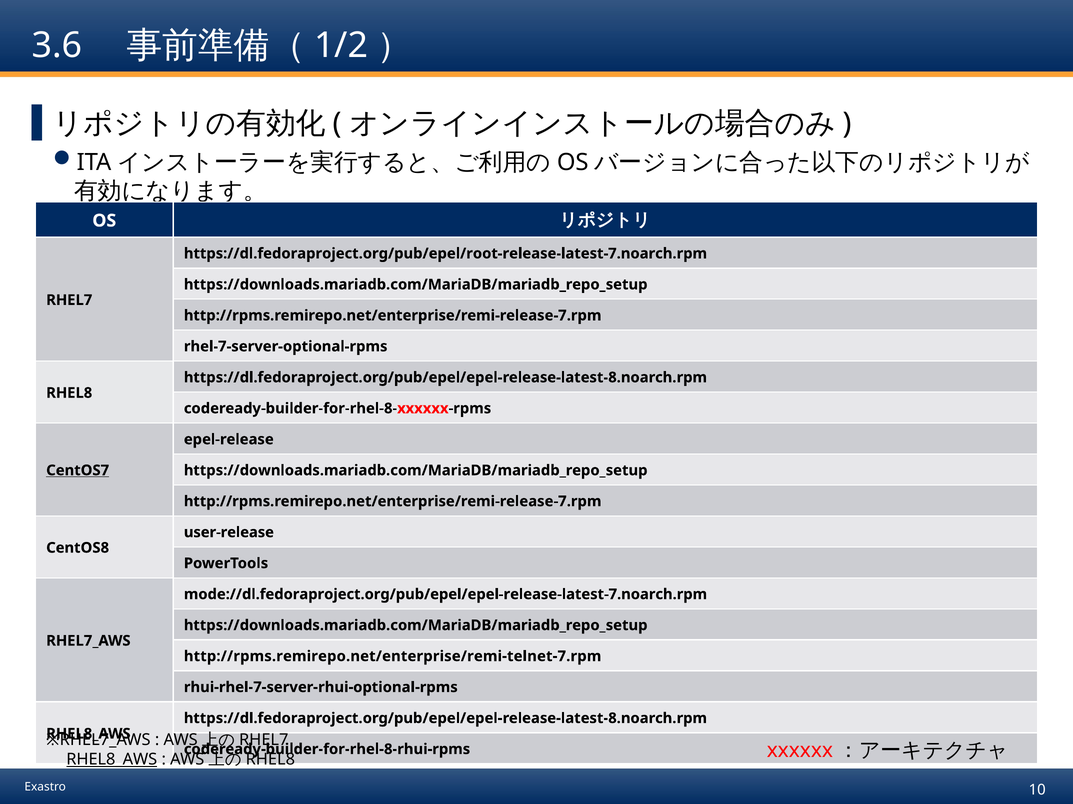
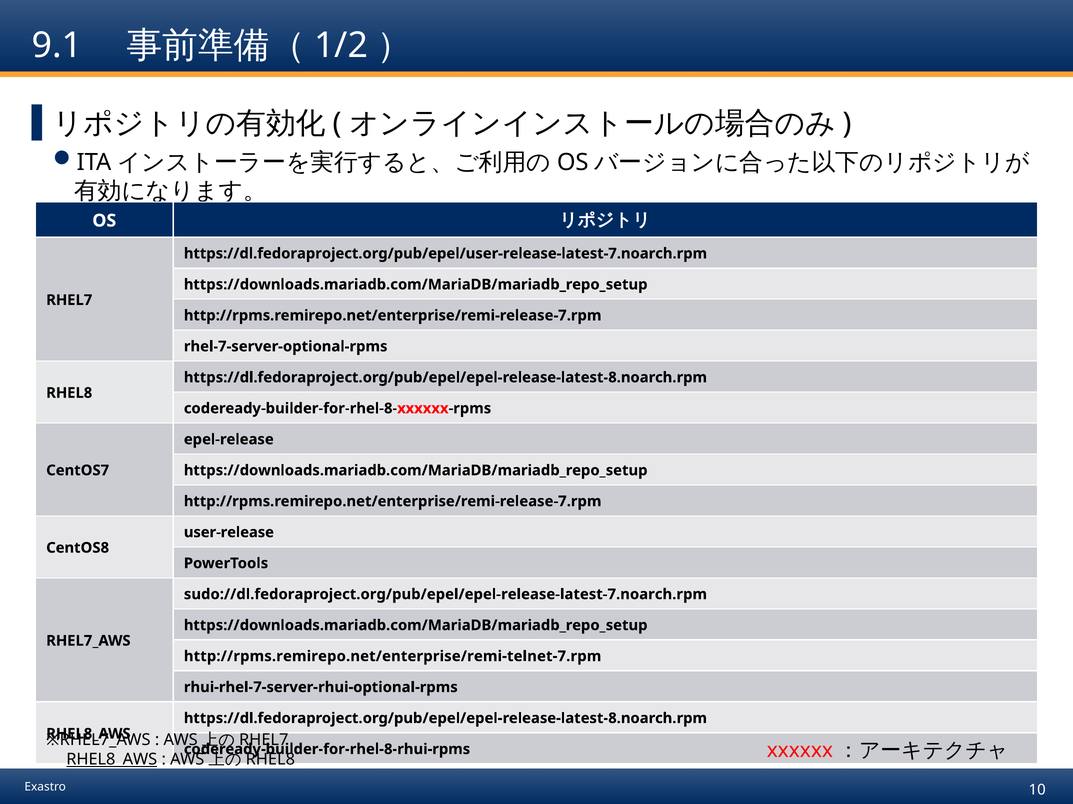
3.6: 3.6 -> 9.1
https://dl.fedoraproject.org/pub/epel/root-release-latest-7.noarch.rpm: https://dl.fedoraproject.org/pub/epel/root-release-latest-7.noarch.rpm -> https://dl.fedoraproject.org/pub/epel/user-release-latest-7.noarch.rpm
CentOS7 underline: present -> none
mode://dl.fedoraproject.org/pub/epel/epel-release-latest-7.noarch.rpm: mode://dl.fedoraproject.org/pub/epel/epel-release-latest-7.noarch.rpm -> sudo://dl.fedoraproject.org/pub/epel/epel-release-latest-7.noarch.rpm
